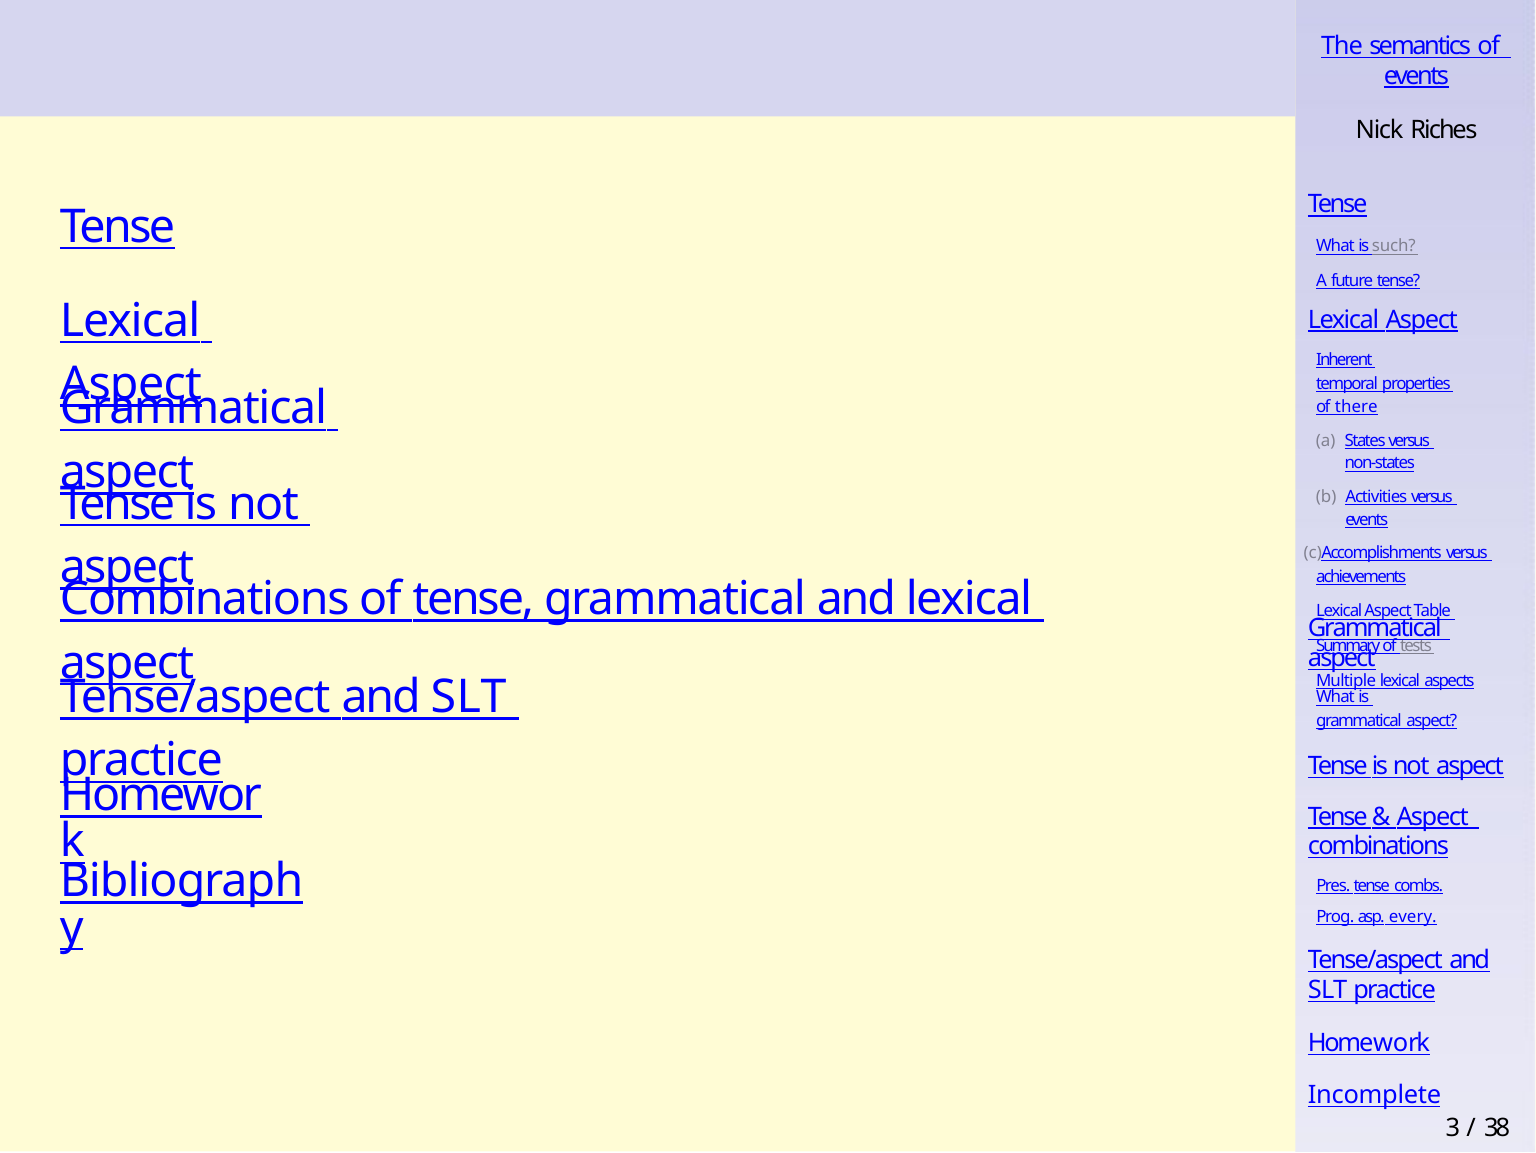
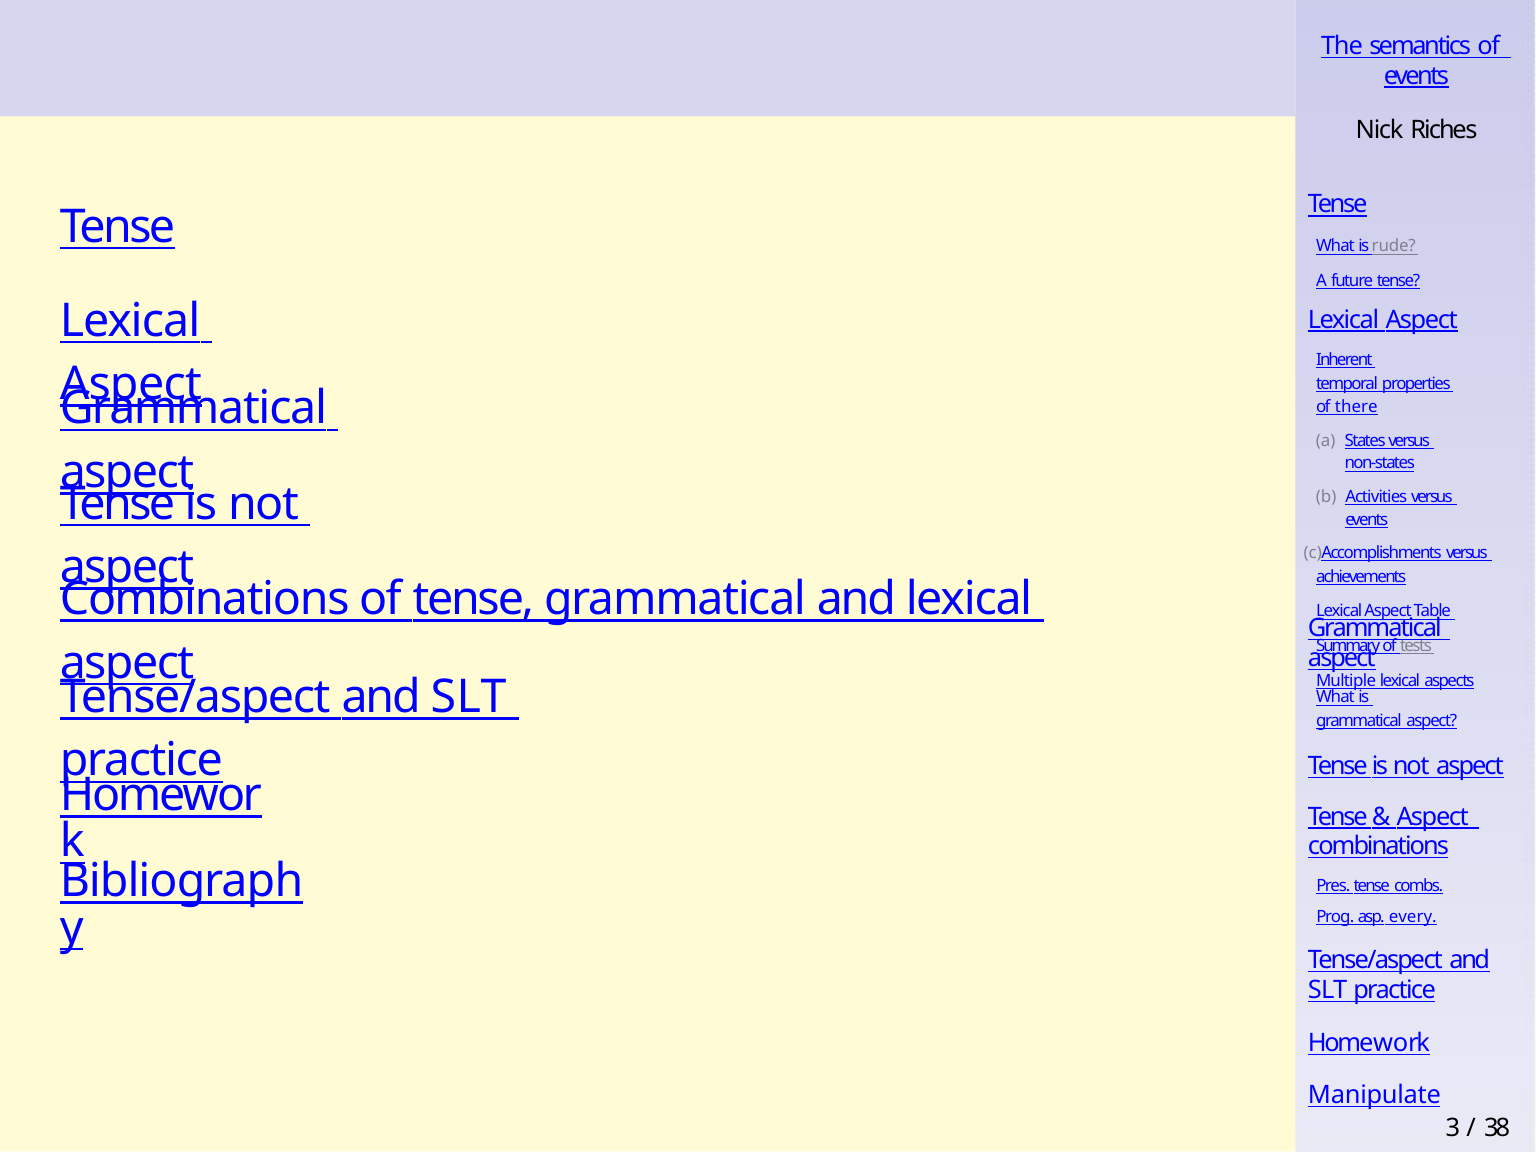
such: such -> rude
Incomplete: Incomplete -> Manipulate
